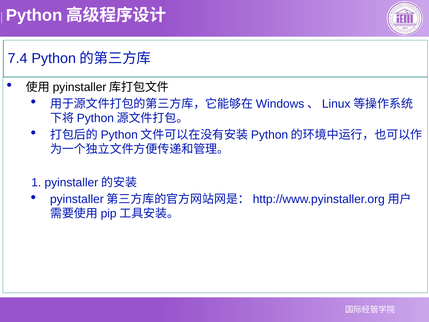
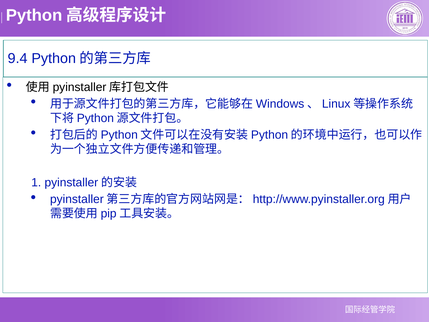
7.4: 7.4 -> 9.4
